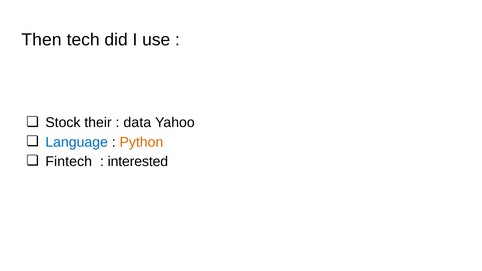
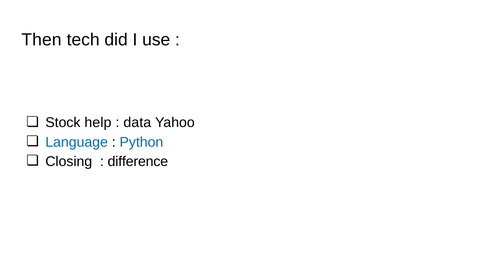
their: their -> help
Python colour: orange -> blue
Fintech: Fintech -> Closing
interested: interested -> difference
